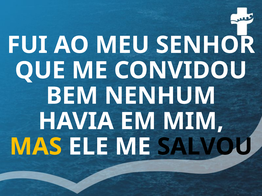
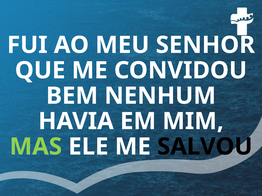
MAS colour: yellow -> light green
